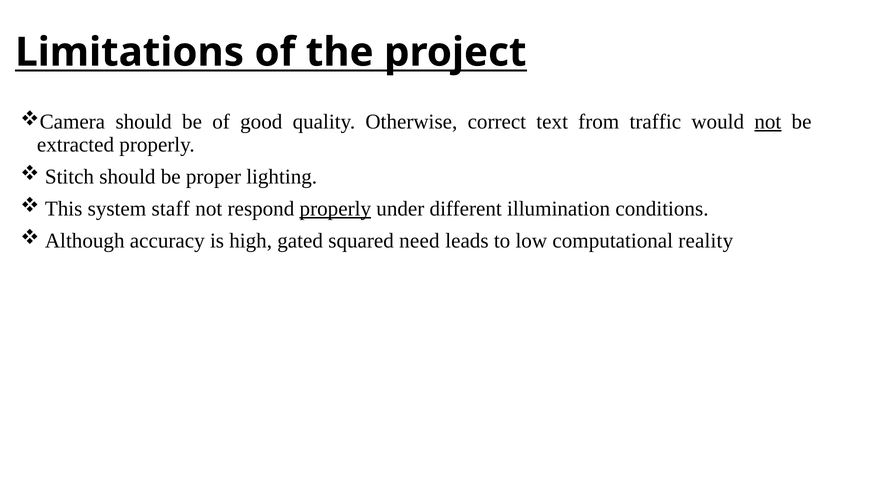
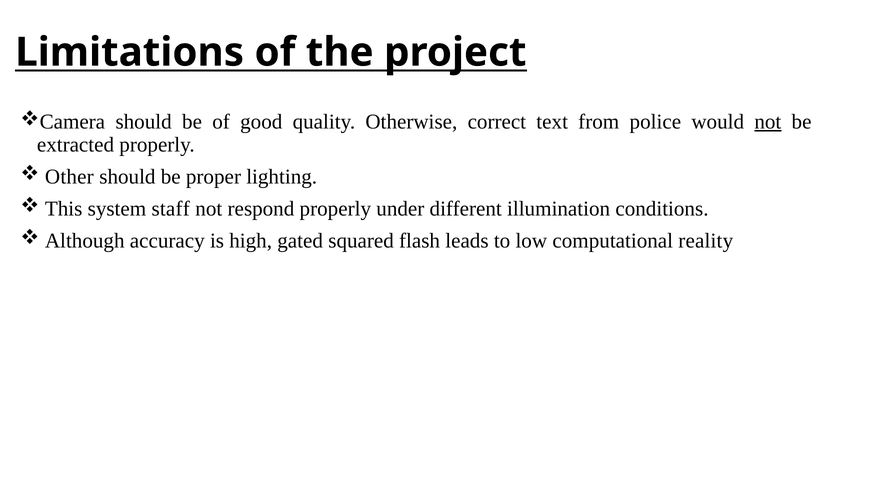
traffic: traffic -> police
Stitch: Stitch -> Other
properly at (335, 209) underline: present -> none
need: need -> flash
